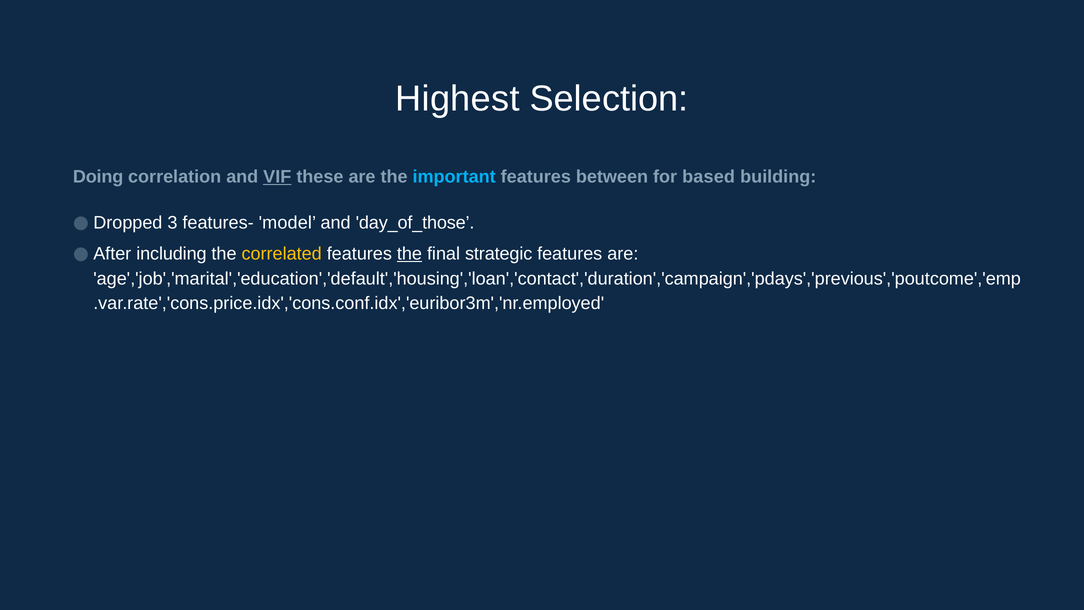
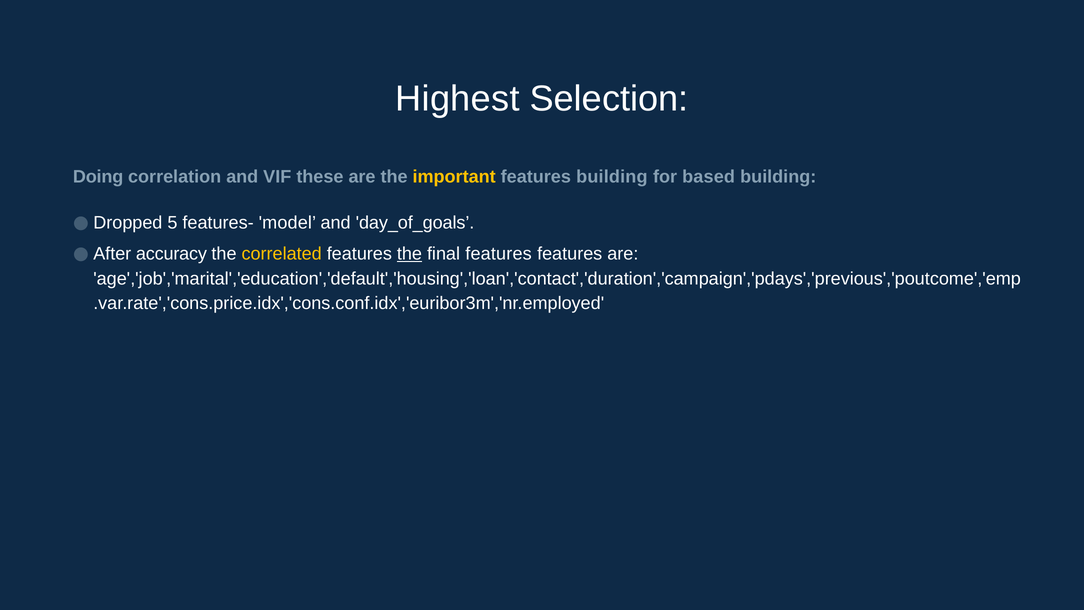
VIF underline: present -> none
important colour: light blue -> yellow
features between: between -> building
3: 3 -> 5
day_of_those: day_of_those -> day_of_goals
including: including -> accuracy
final strategic: strategic -> features
